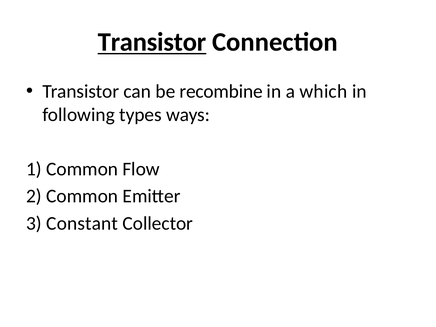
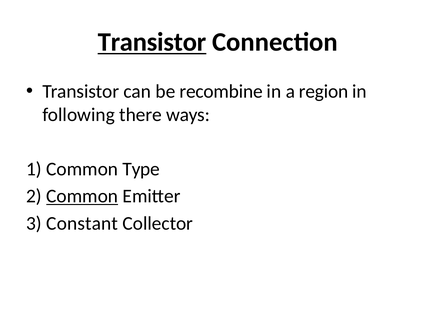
which: which -> region
types: types -> there
Flow: Flow -> Type
Common at (82, 196) underline: none -> present
